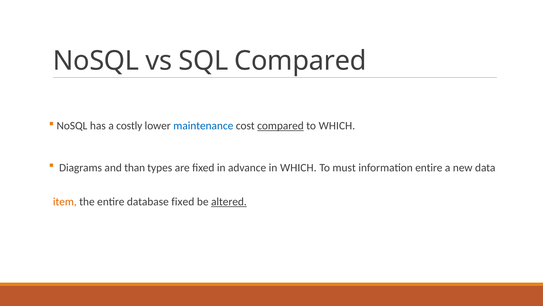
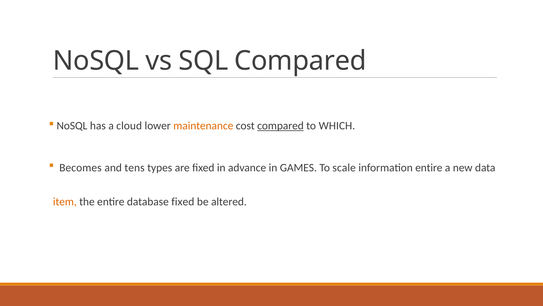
costly: costly -> cloud
maintenance colour: blue -> orange
Diagrams: Diagrams -> Becomes
than: than -> tens
in WHICH: WHICH -> GAMES
must: must -> scale
altered underline: present -> none
